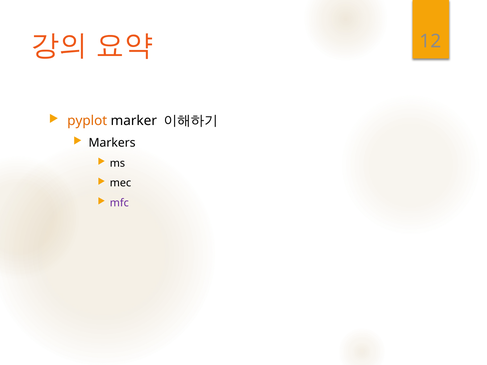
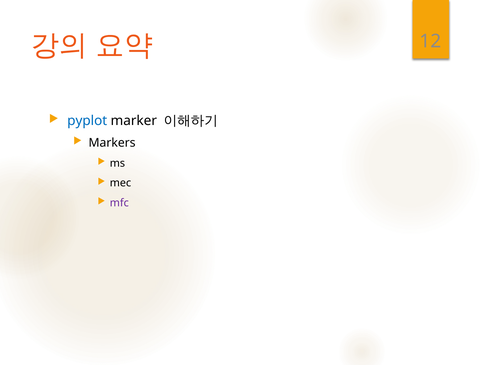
pyplot colour: orange -> blue
